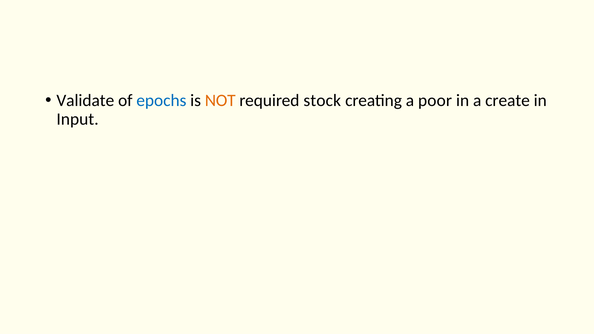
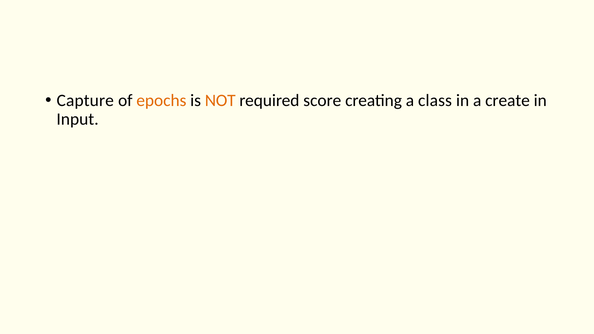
Validate: Validate -> Capture
epochs colour: blue -> orange
stock: stock -> score
poor: poor -> class
